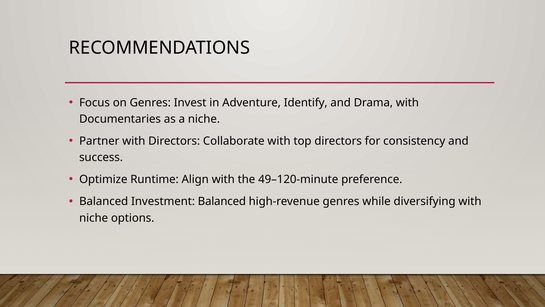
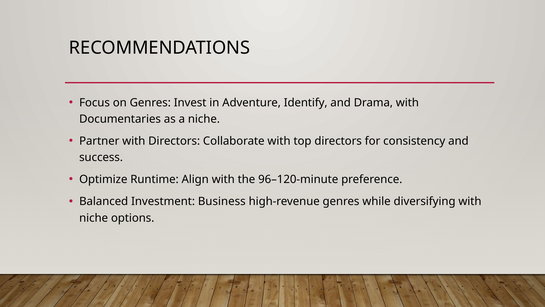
49–120-minute: 49–120-minute -> 96–120-minute
Investment Balanced: Balanced -> Business
